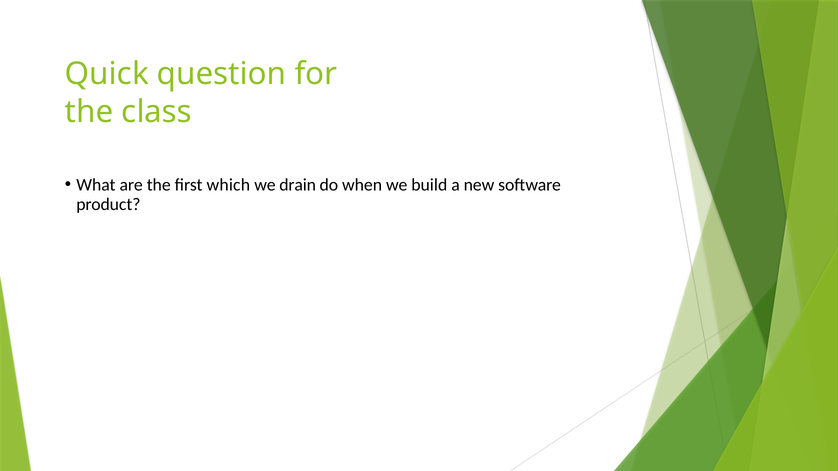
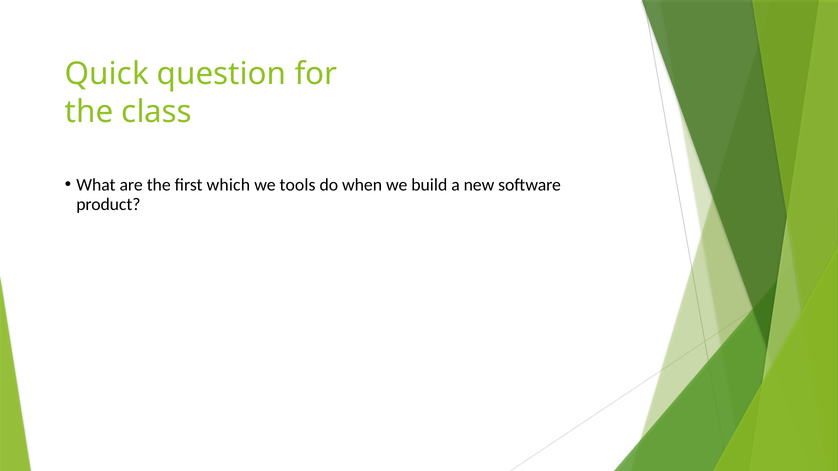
drain: drain -> tools
